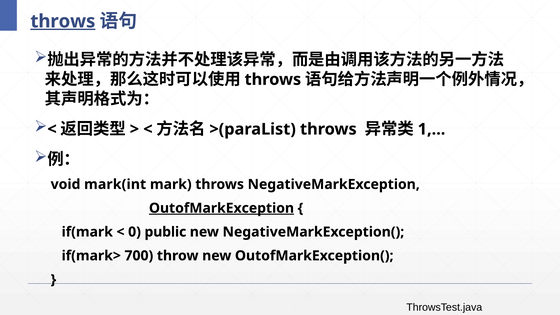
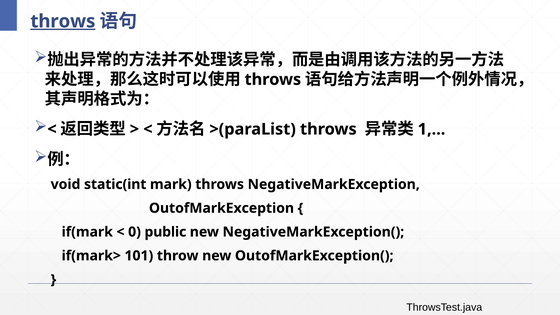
mark(int: mark(int -> static(int
OutofMarkException underline: present -> none
700: 700 -> 101
